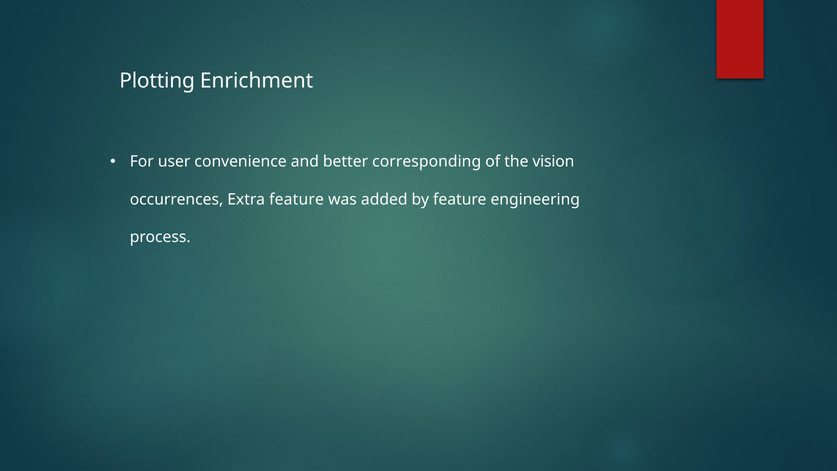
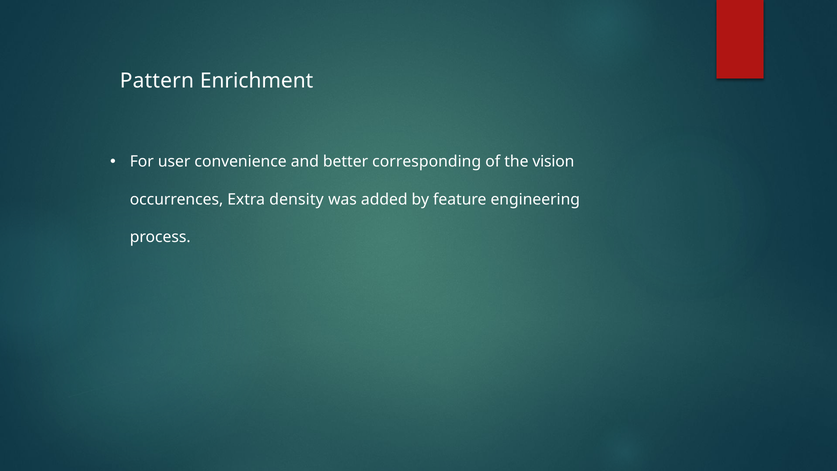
Plotting: Plotting -> Pattern
Extra feature: feature -> density
